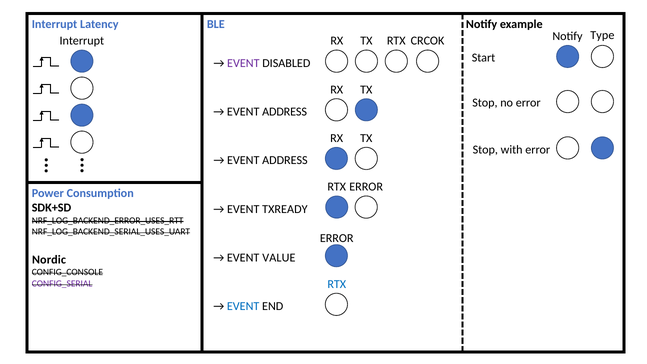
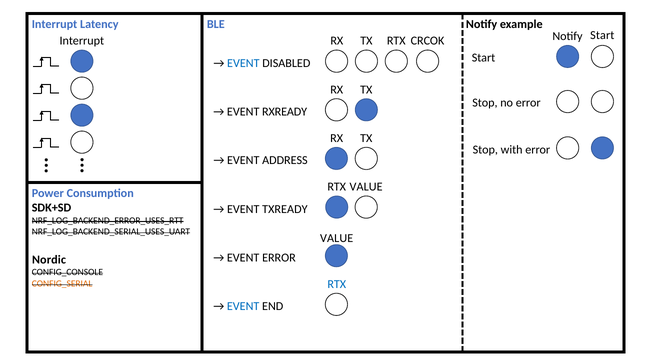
Notify Type: Type -> Start
EVENT at (243, 63) colour: purple -> blue
ADDRESS at (285, 112): ADDRESS -> RXREADY
RTX ERROR: ERROR -> VALUE
ERROR at (337, 238): ERROR -> VALUE
EVENT VALUE: VALUE -> ERROR
CONFIG_SERIAL colour: purple -> orange
